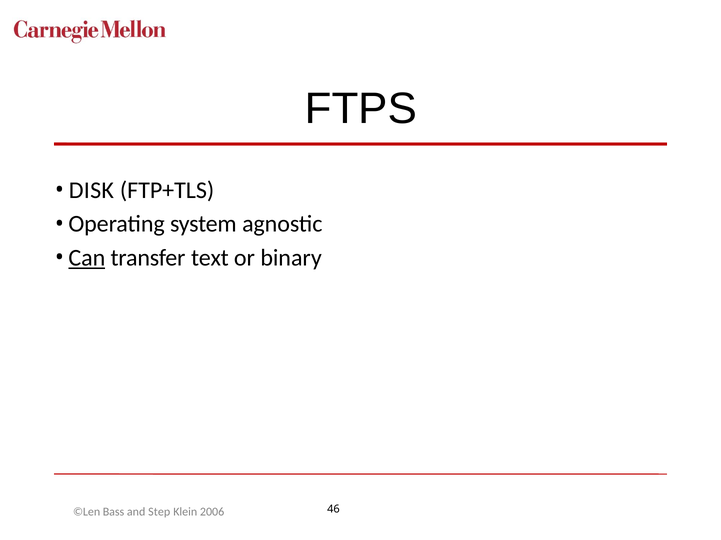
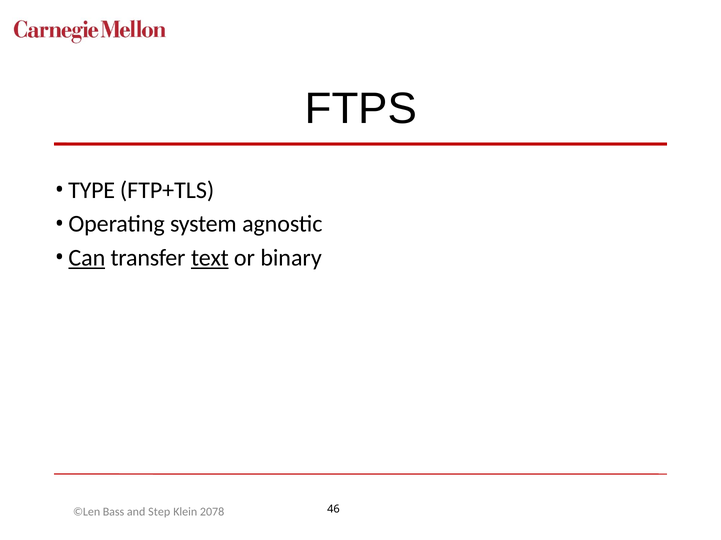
DISK: DISK -> TYPE
text underline: none -> present
2006: 2006 -> 2078
